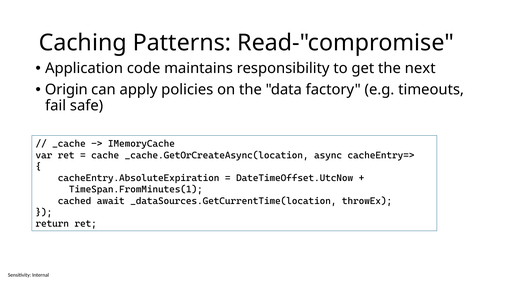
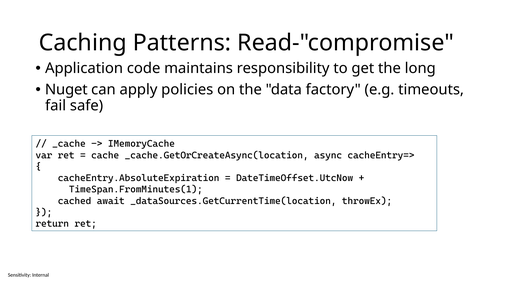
next: next -> long
Origin: Origin -> Nuget
